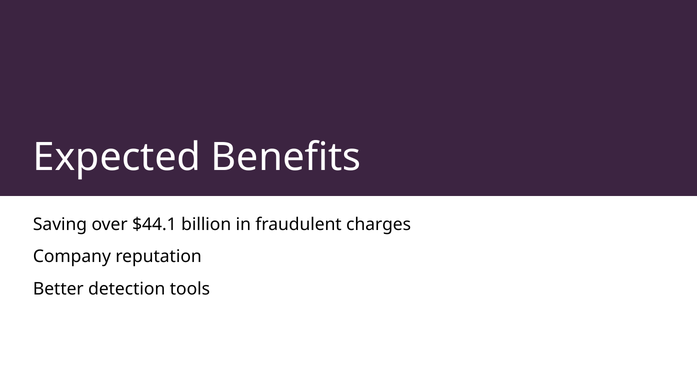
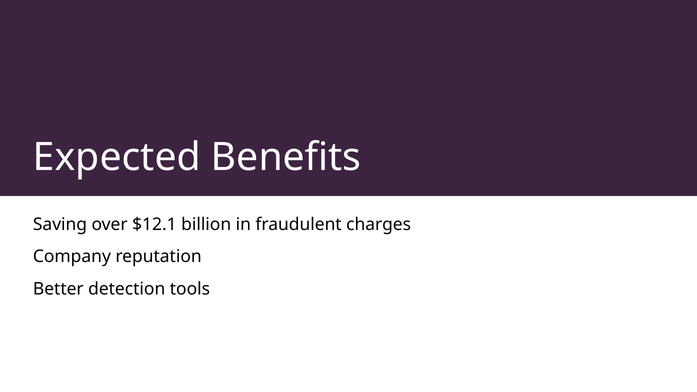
$44.1: $44.1 -> $12.1
